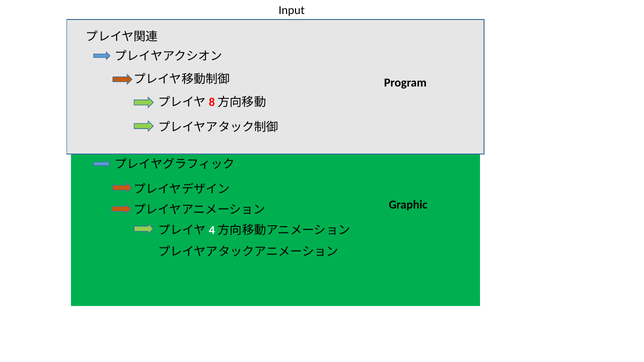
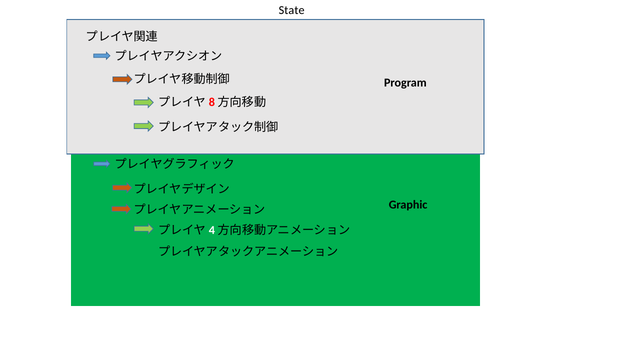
Input: Input -> State
